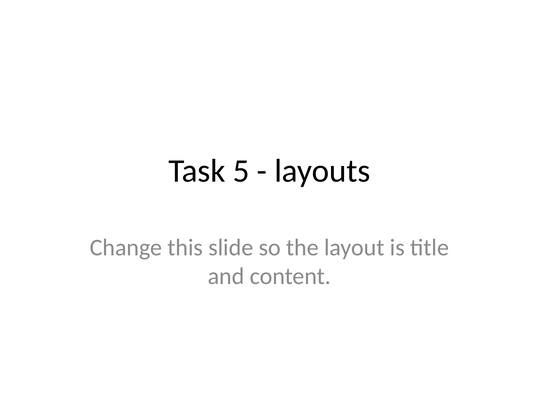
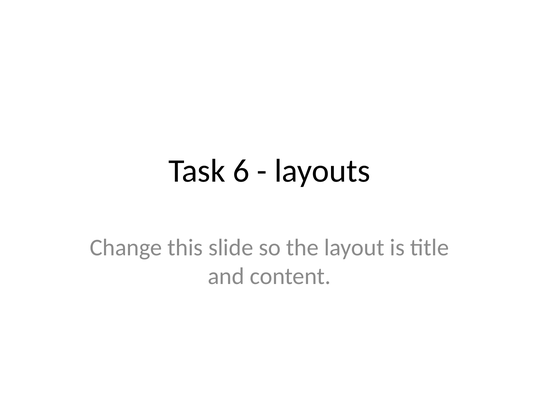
5: 5 -> 6
